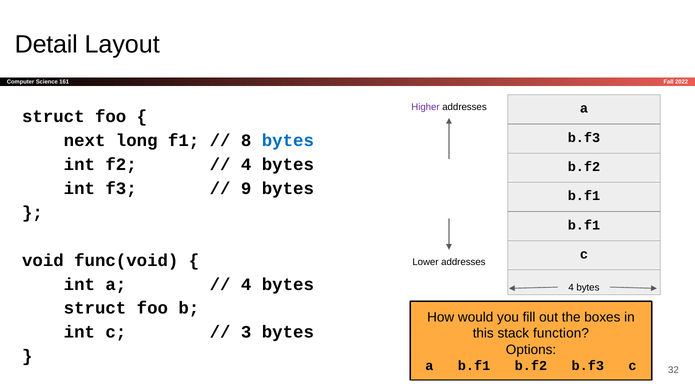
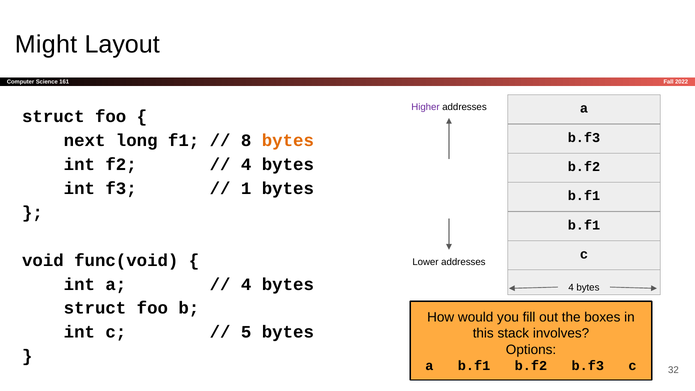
Detail: Detail -> Might
bytes at (288, 140) colour: blue -> orange
9: 9 -> 1
3: 3 -> 5
function: function -> involves
